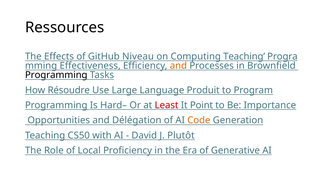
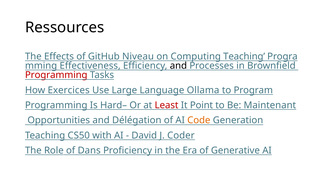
and at (178, 66) colour: orange -> black
Programming at (56, 75) colour: black -> red
Résoudre: Résoudre -> Exercices
Produit: Produit -> Ollama
Importance: Importance -> Maintenant
Plutôt: Plutôt -> Coder
Local: Local -> Dans
